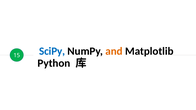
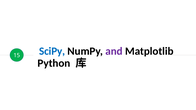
and colour: orange -> purple
